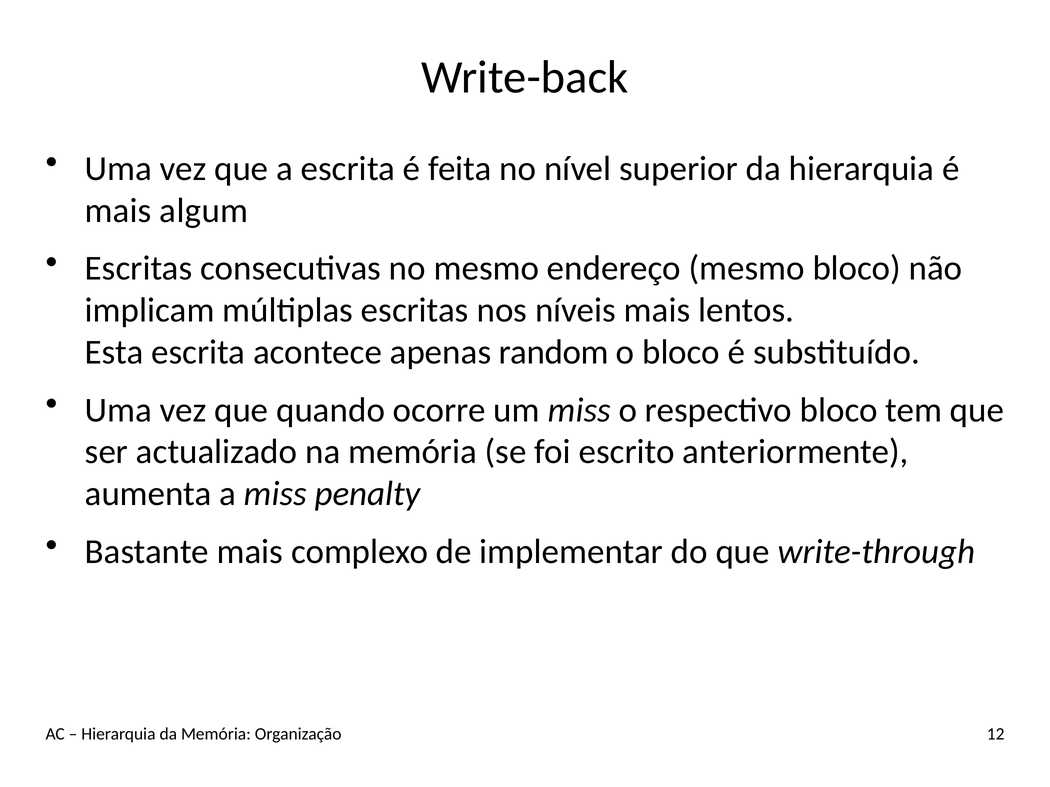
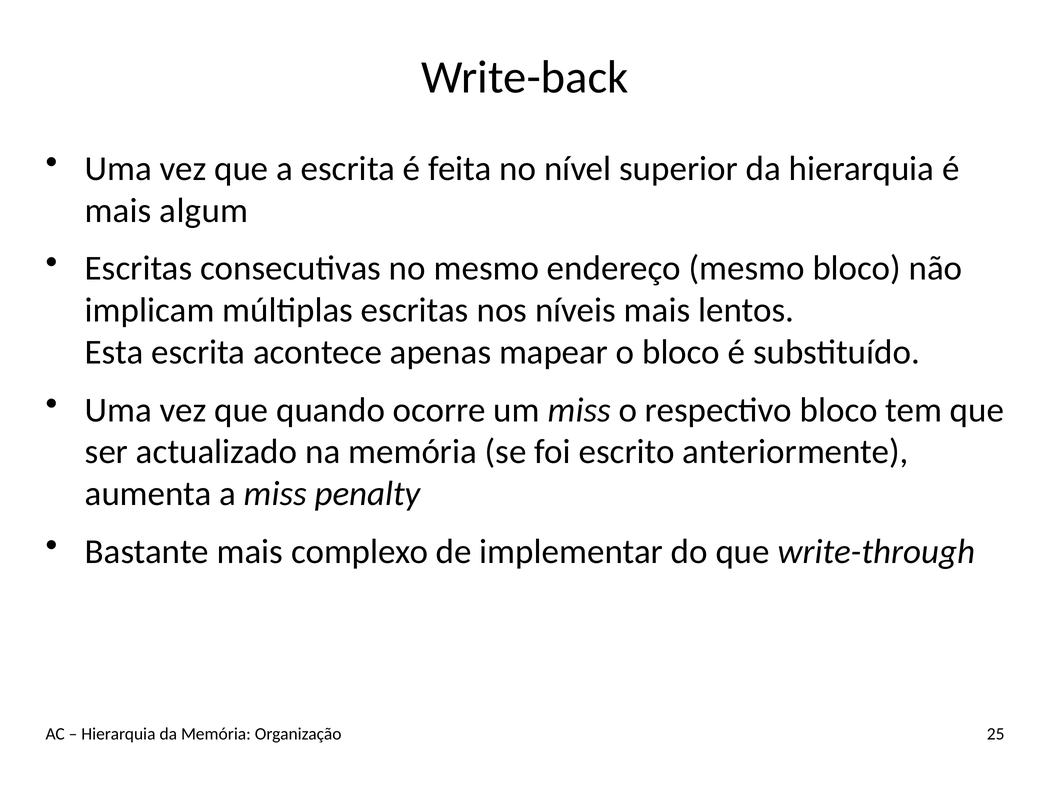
random: random -> mapear
12: 12 -> 25
